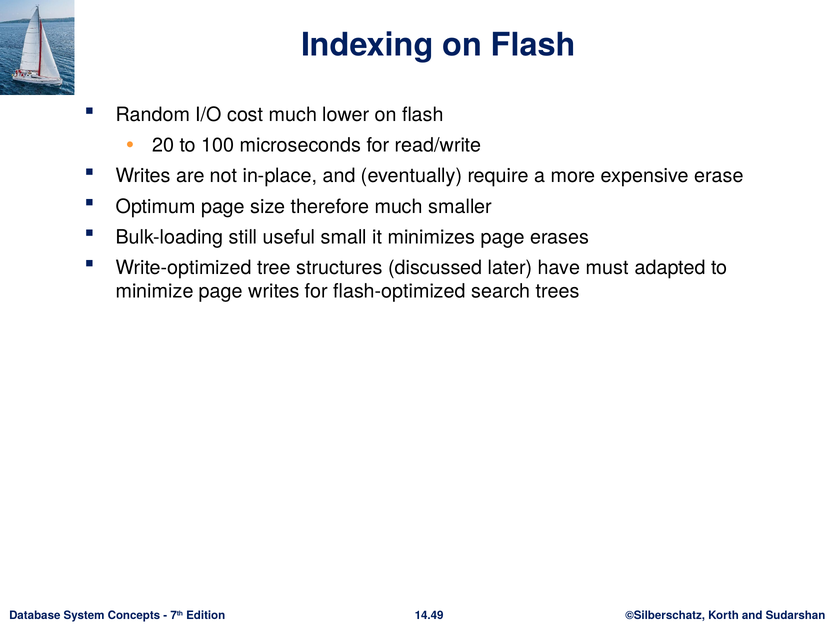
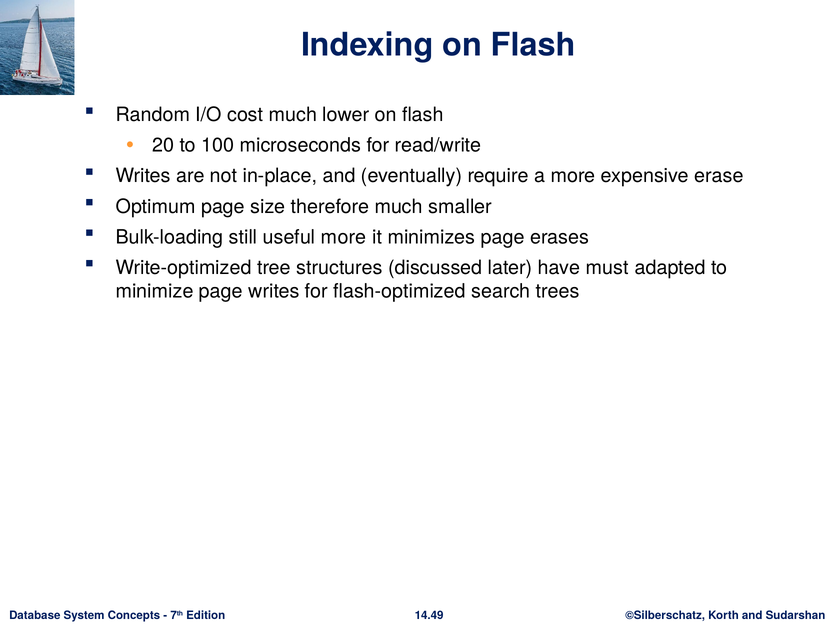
useful small: small -> more
